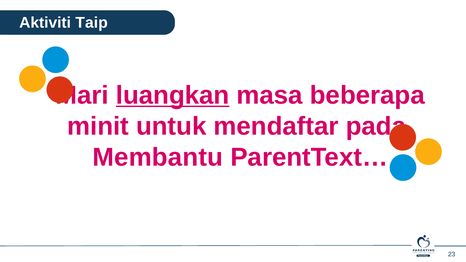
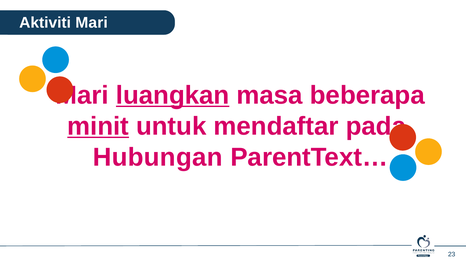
Aktiviti Taip: Taip -> Mari
minit underline: none -> present
Membantu: Membantu -> Hubungan
